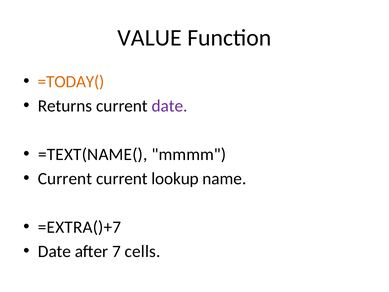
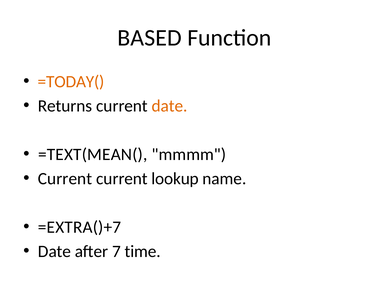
VALUE: VALUE -> BASED
date at (170, 106) colour: purple -> orange
=TEXT(NAME(: =TEXT(NAME( -> =TEXT(MEAN(
cells: cells -> time
